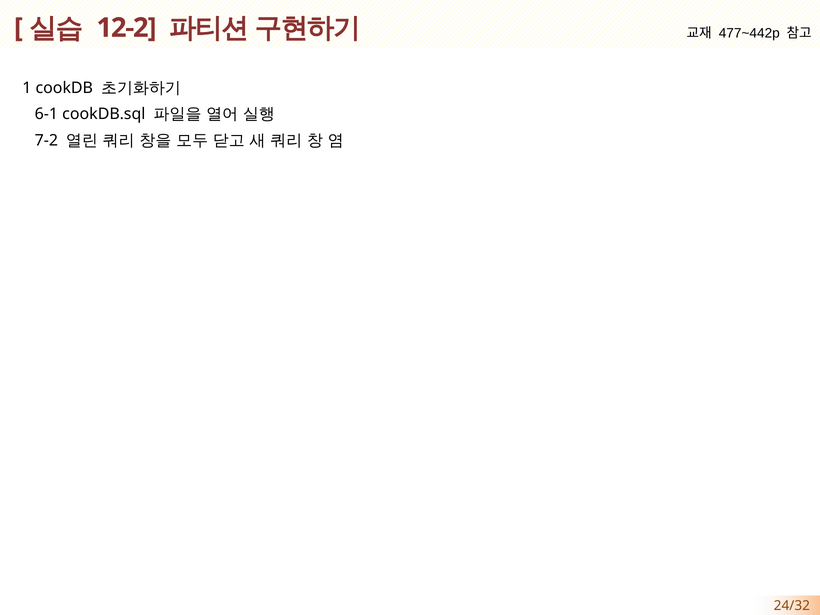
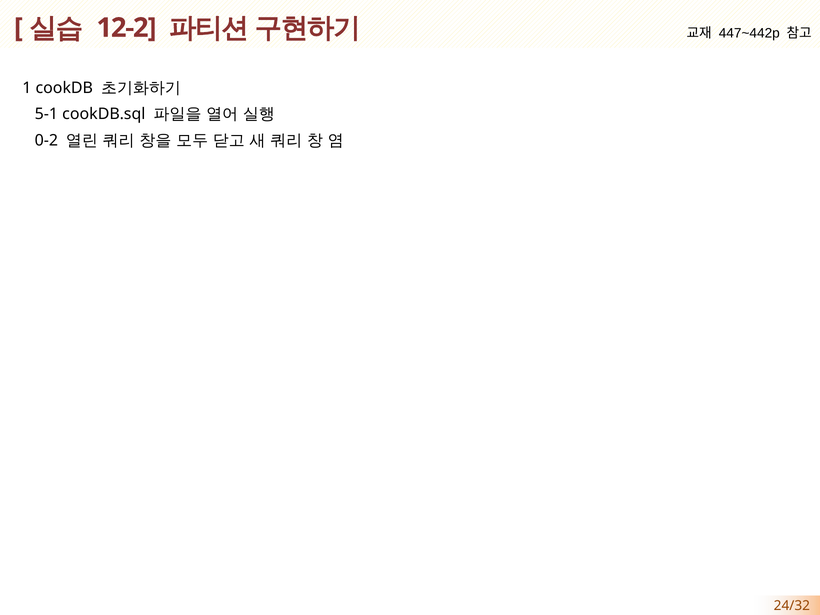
477~442p: 477~442p -> 447~442p
6-1: 6-1 -> 5-1
7-2: 7-2 -> 0-2
